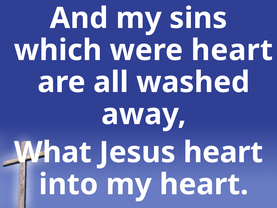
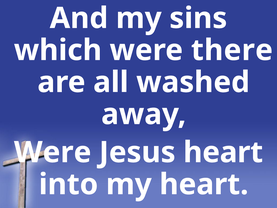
were heart: heart -> there
What at (53, 152): What -> Were
